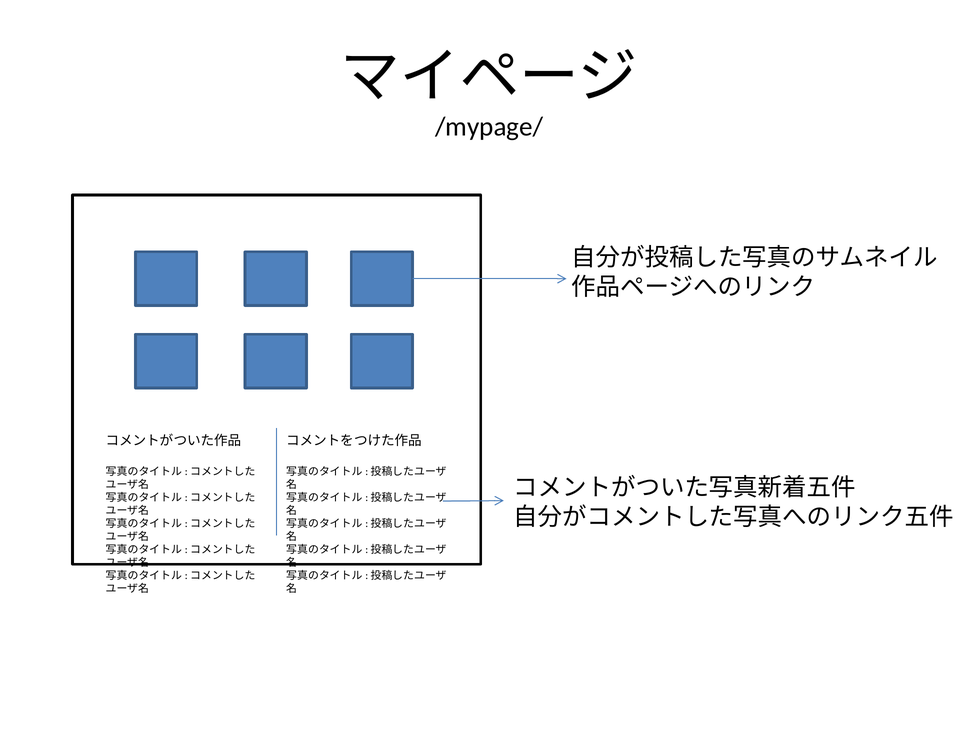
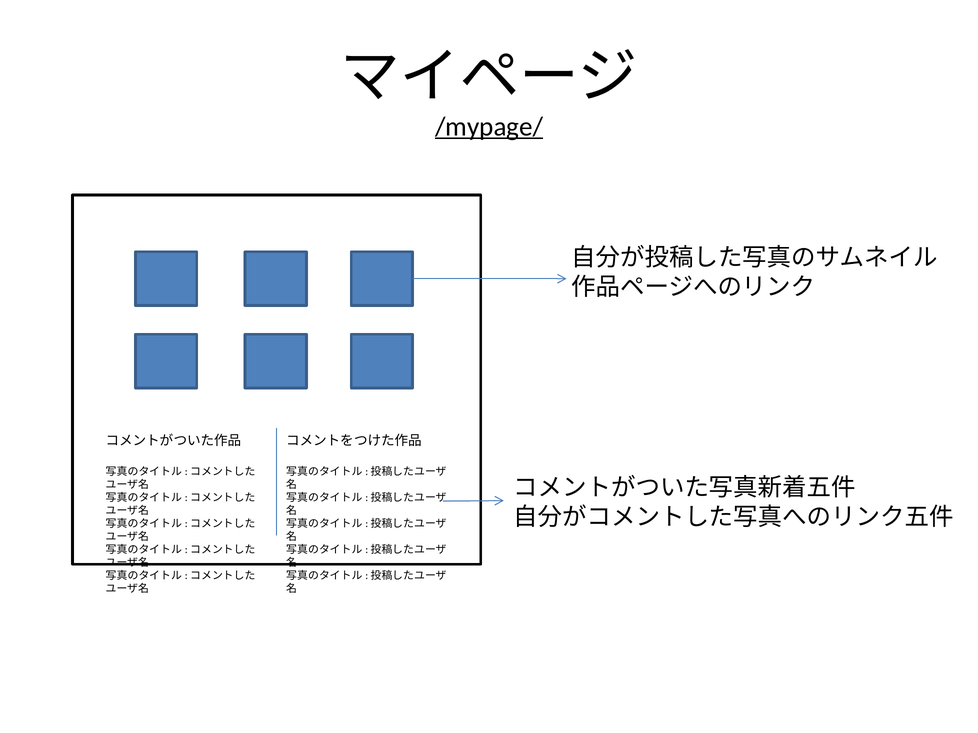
/mypage/ underline: none -> present
